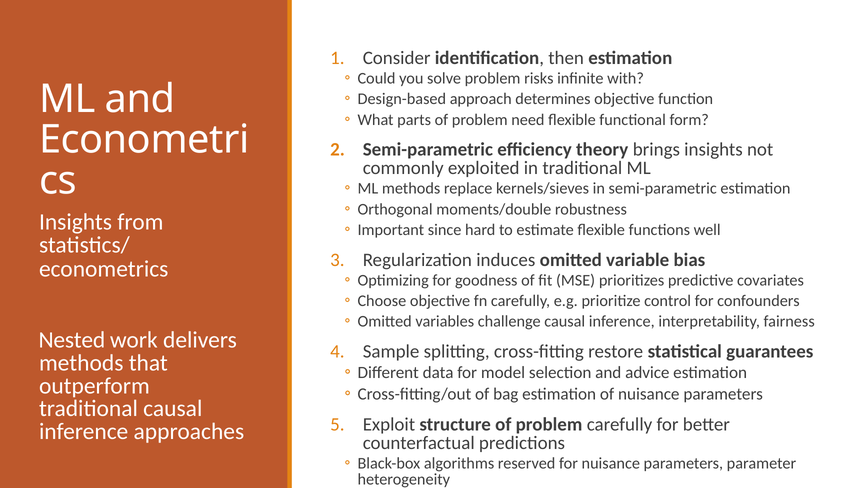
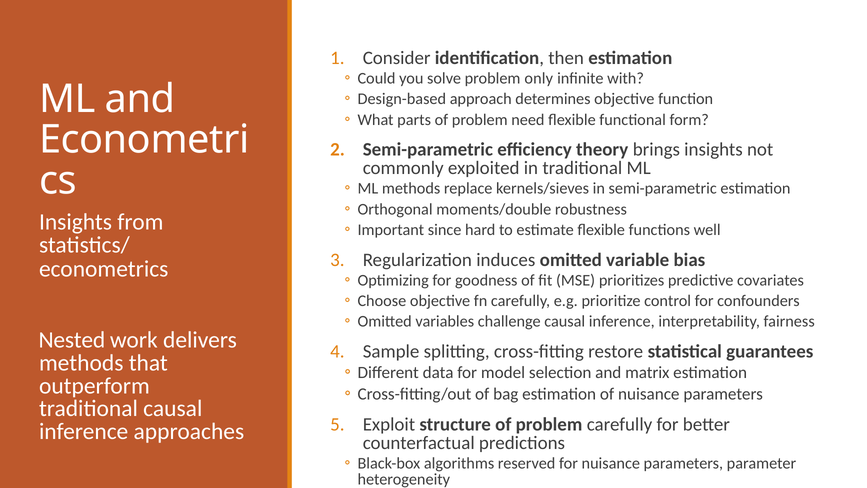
risks: risks -> only
advice: advice -> matrix
